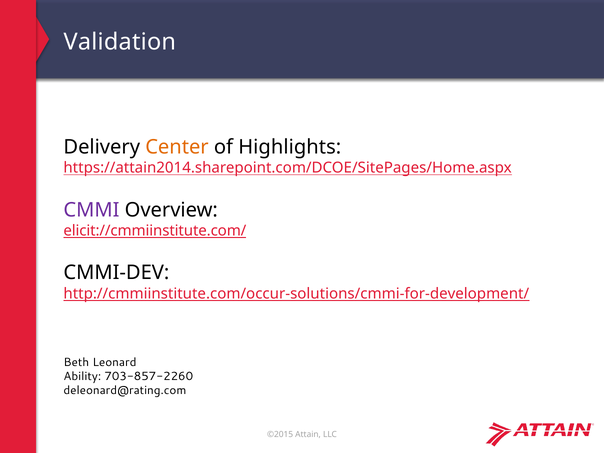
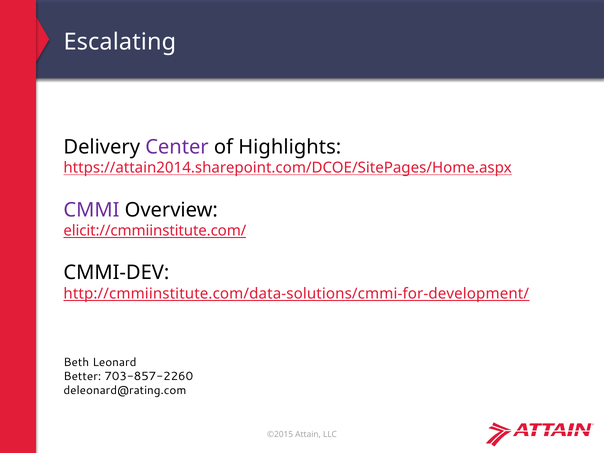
Validation: Validation -> Escalating
Center colour: orange -> purple
http://cmmiinstitute.com/occur-solutions/cmmi-for-development/: http://cmmiinstitute.com/occur-solutions/cmmi-for-development/ -> http://cmmiinstitute.com/data-solutions/cmmi-for-development/
Ability: Ability -> Better
